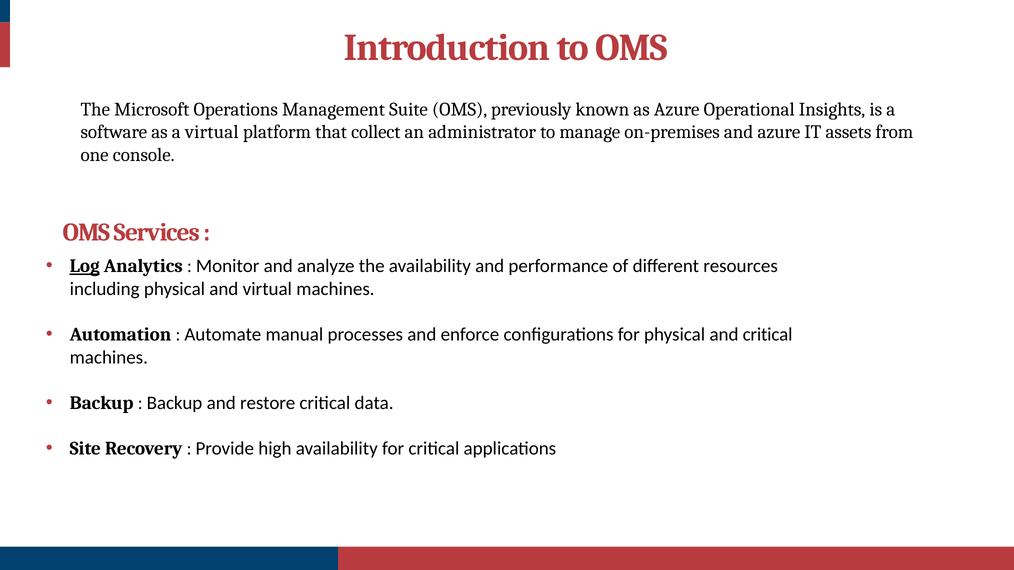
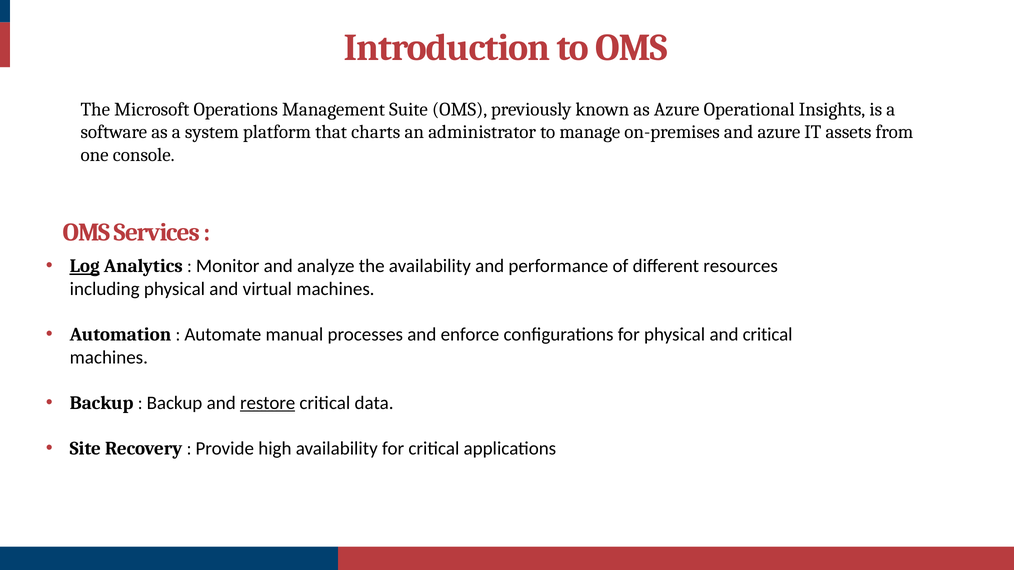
a virtual: virtual -> system
collect: collect -> charts
restore underline: none -> present
